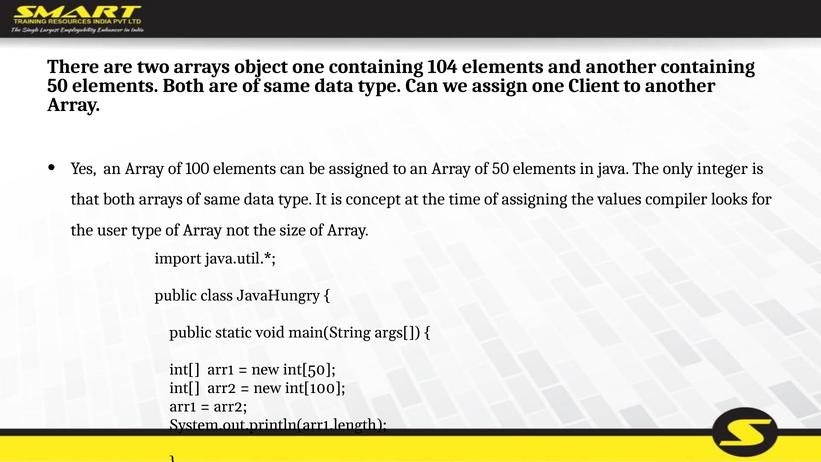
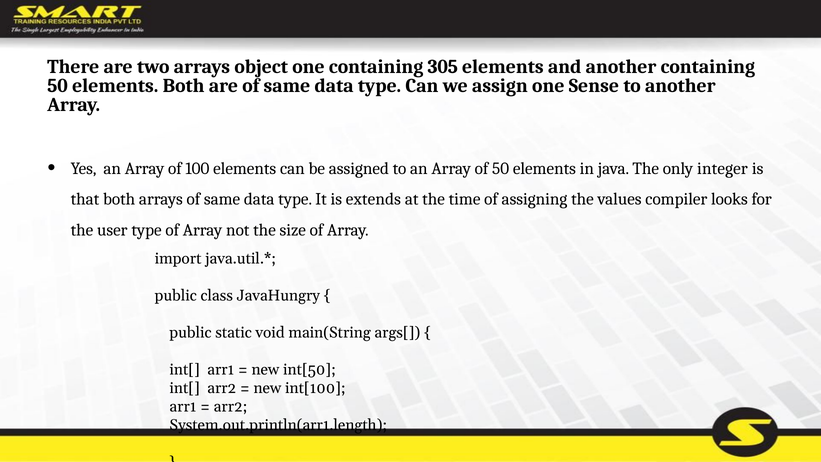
104: 104 -> 305
Client: Client -> Sense
concept: concept -> extends
